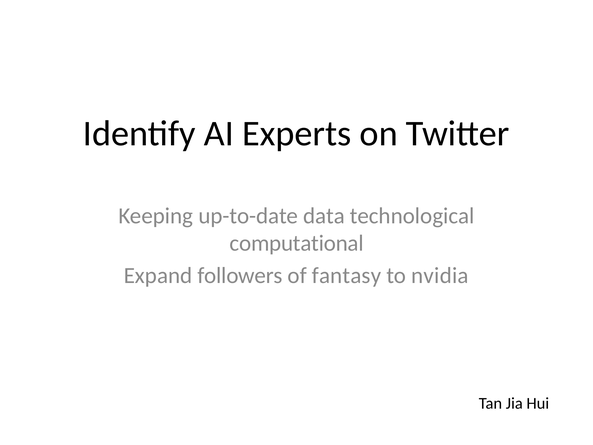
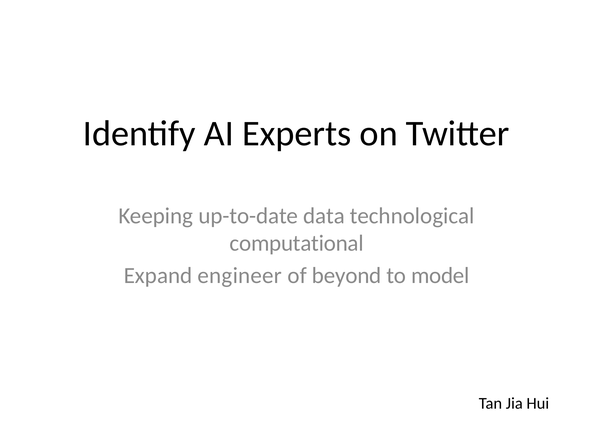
followers: followers -> engineer
fantasy: fantasy -> beyond
nvidia: nvidia -> model
